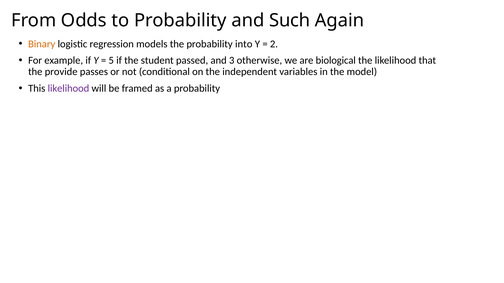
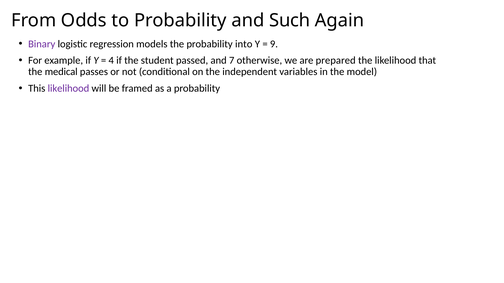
Binary colour: orange -> purple
2: 2 -> 9
5: 5 -> 4
3: 3 -> 7
biological: biological -> prepared
provide: provide -> medical
